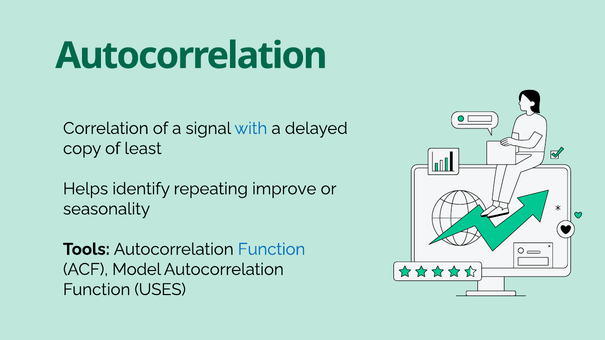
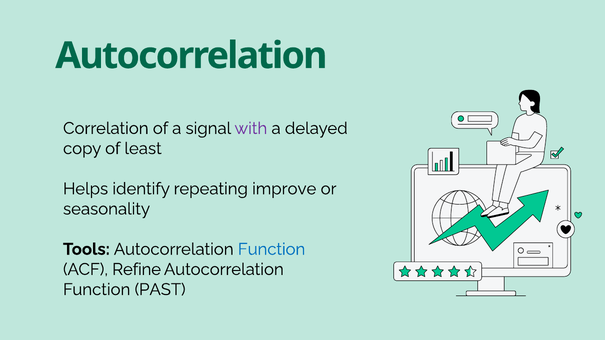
with colour: blue -> purple
Model: Model -> Refine
USES: USES -> PAST
